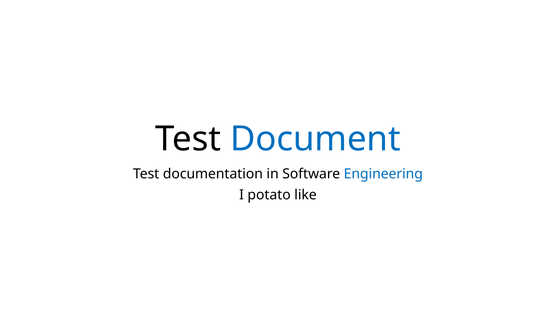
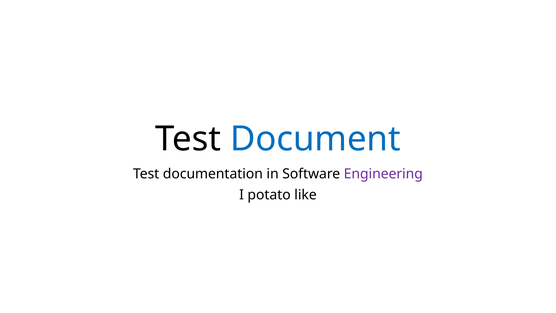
Engineering colour: blue -> purple
